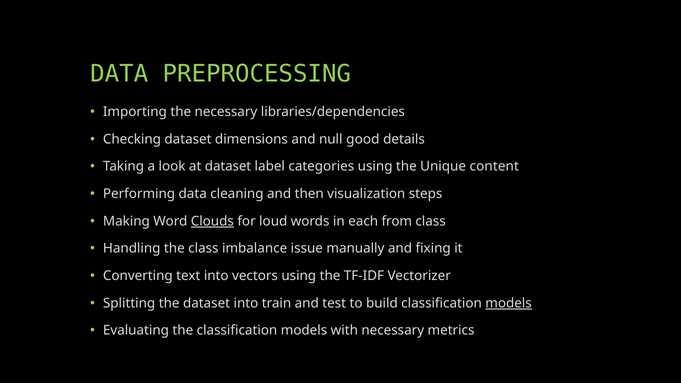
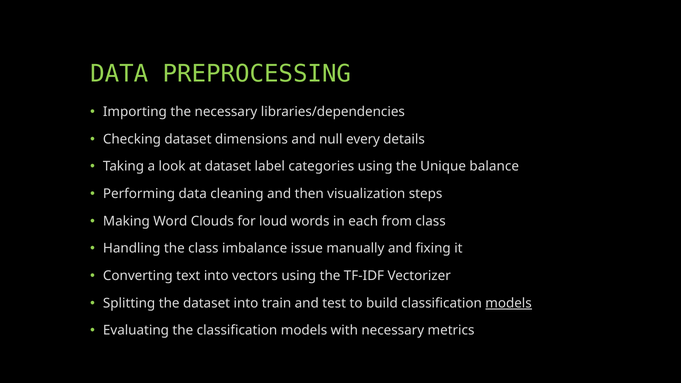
good: good -> every
content: content -> balance
Clouds underline: present -> none
